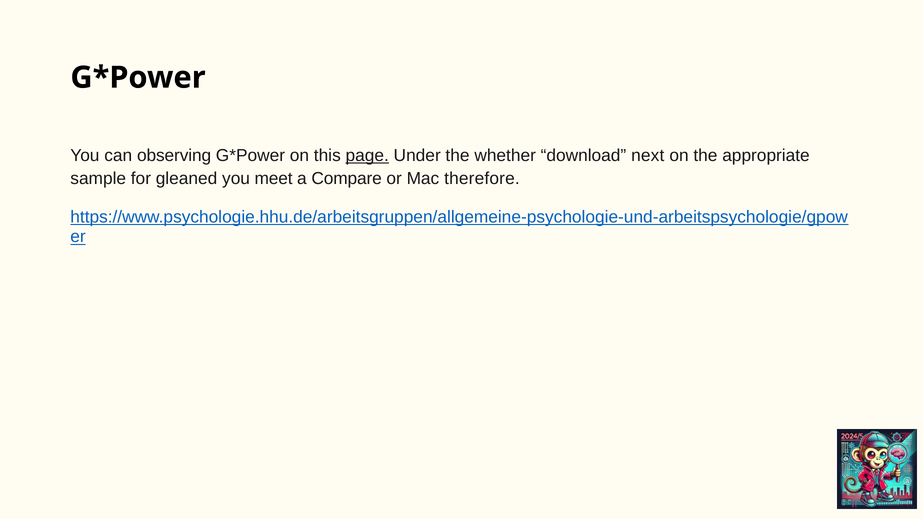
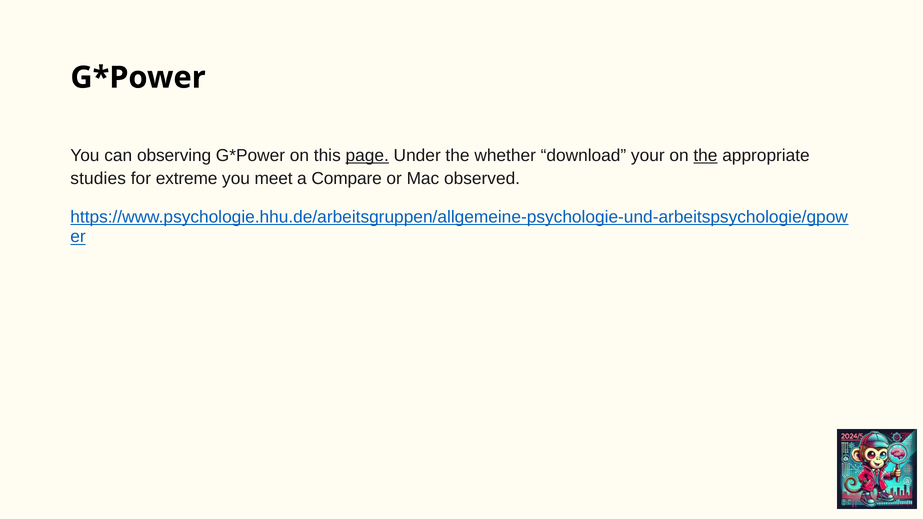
next: next -> your
the at (705, 156) underline: none -> present
sample: sample -> studies
gleaned: gleaned -> extreme
therefore: therefore -> observed
